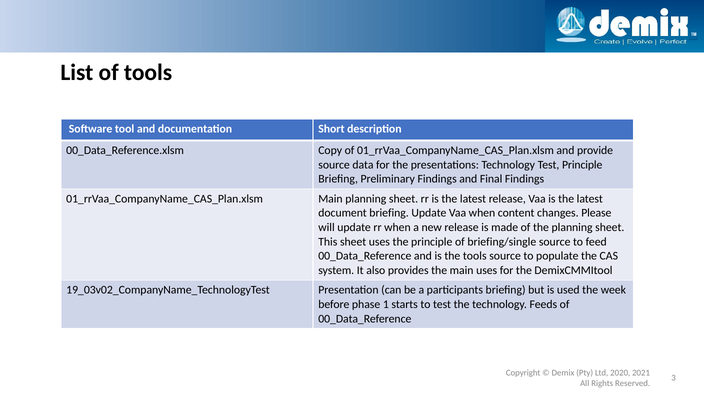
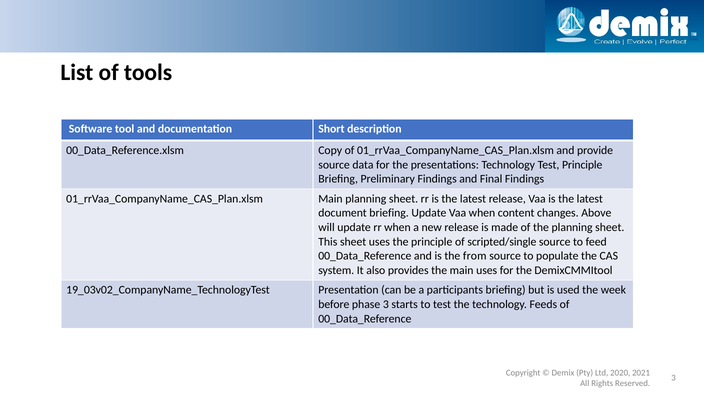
Please: Please -> Above
briefing/single: briefing/single -> scripted/single
the tools: tools -> from
phase 1: 1 -> 3
